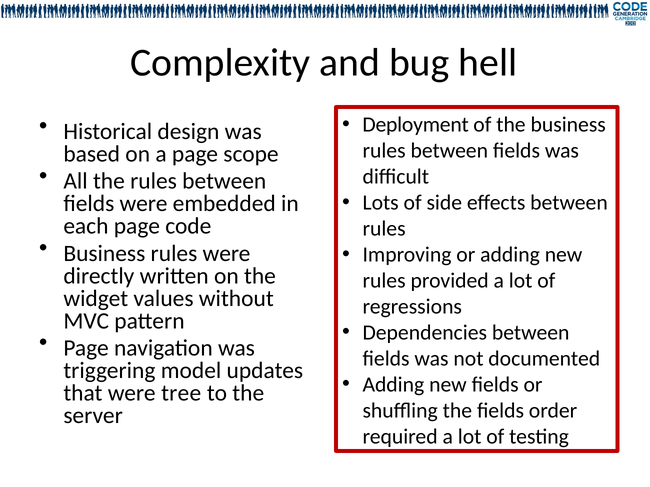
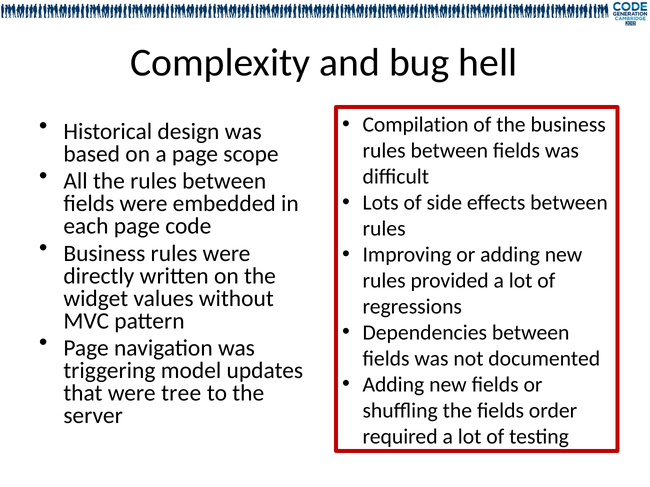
Deployment: Deployment -> Compilation
